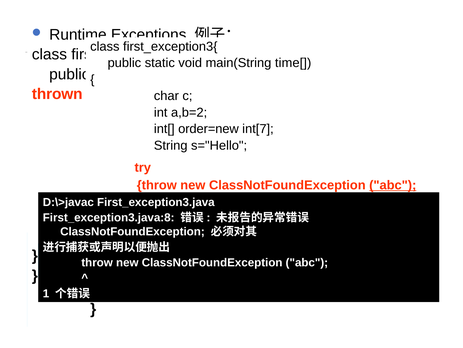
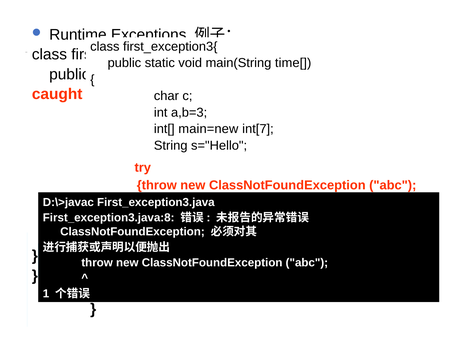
thrown: thrown -> caught
a,b=2: a,b=2 -> a,b=3
order=new: order=new -> main=new
abc at (393, 185) underline: present -> none
